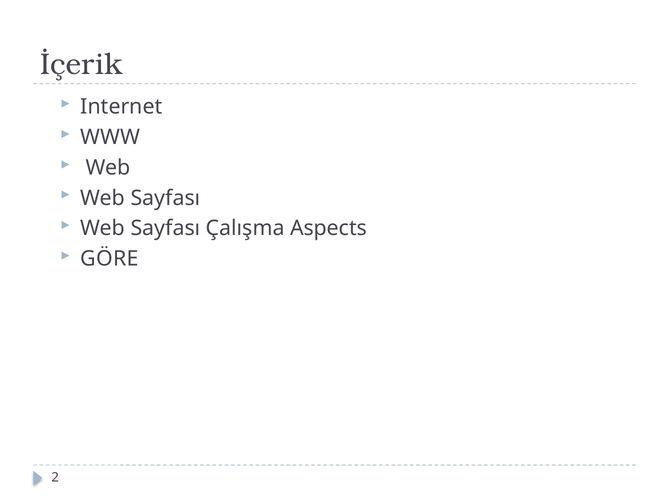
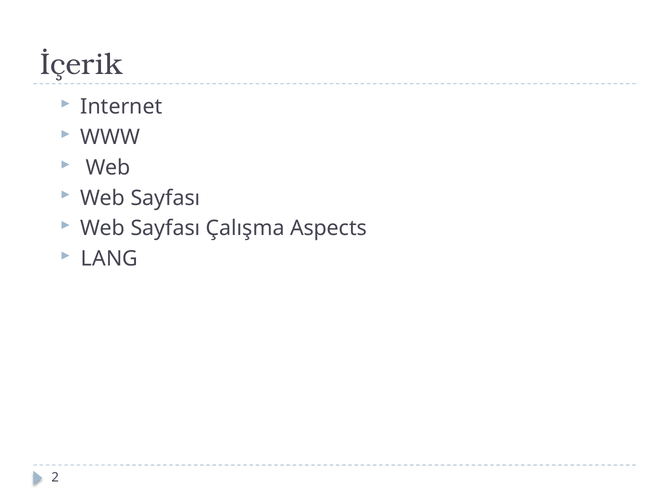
GÖRE: GÖRE -> LANG
